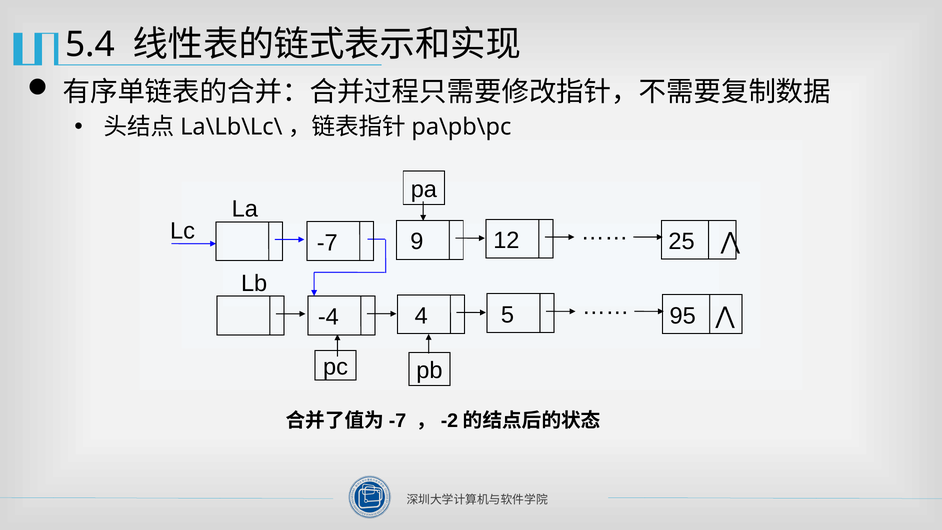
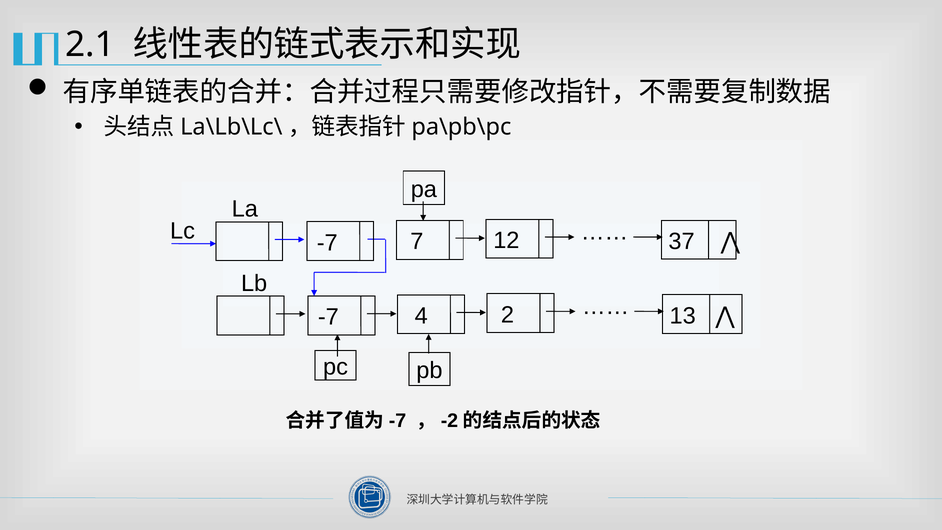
5.4: 5.4 -> 2.1
9: 9 -> 7
25: 25 -> 37
-4 at (328, 317): -4 -> -7
5: 5 -> 2
95: 95 -> 13
